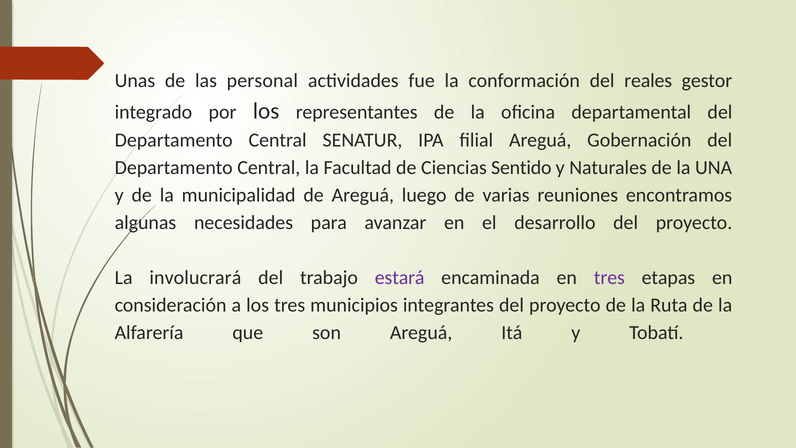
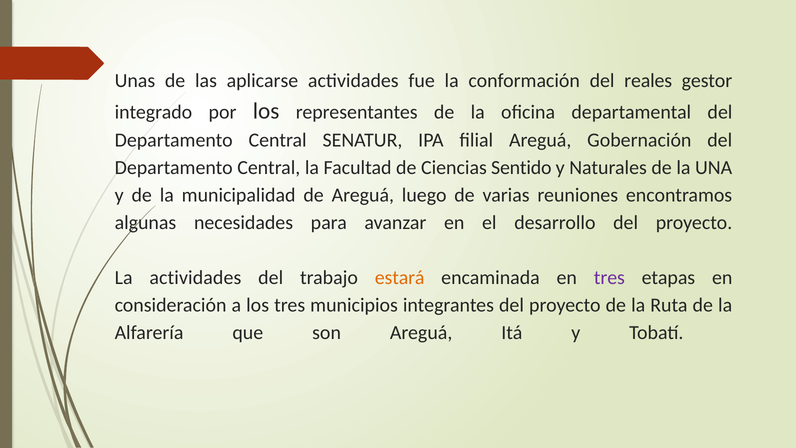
personal: personal -> aplicarse
La involucrará: involucrará -> actividades
estará colour: purple -> orange
